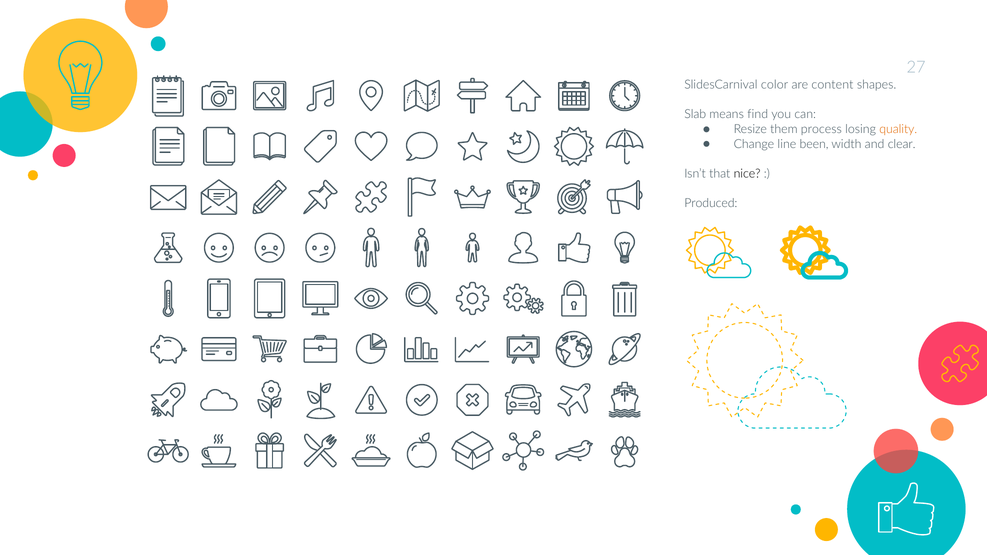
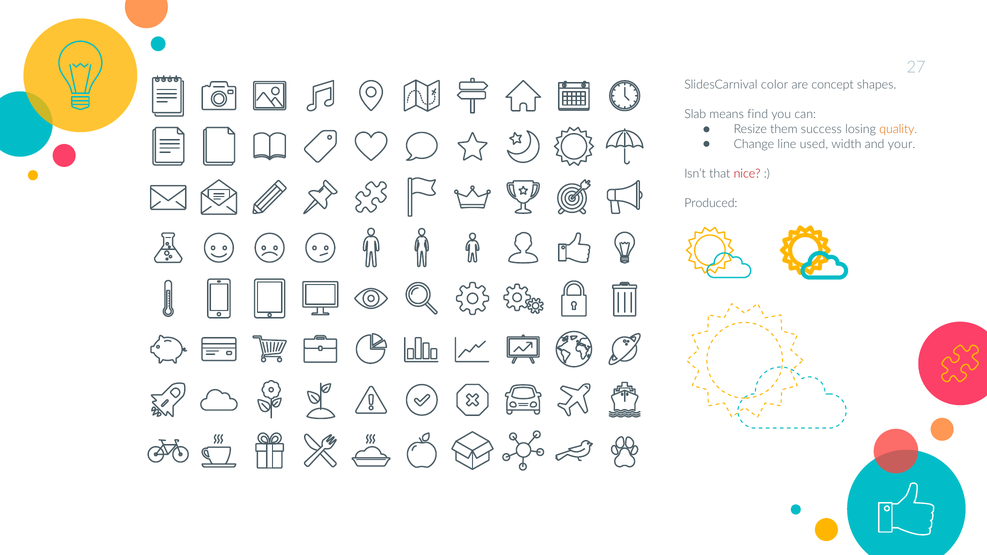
content: content -> concept
process: process -> success
been: been -> used
clear: clear -> your
nice colour: black -> red
